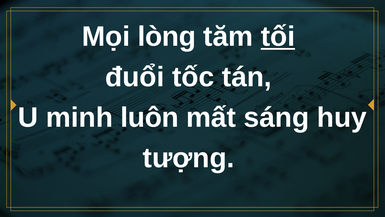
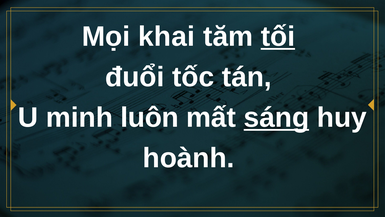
lòng: lòng -> khai
sáng underline: none -> present
tượng: tượng -> hoành
